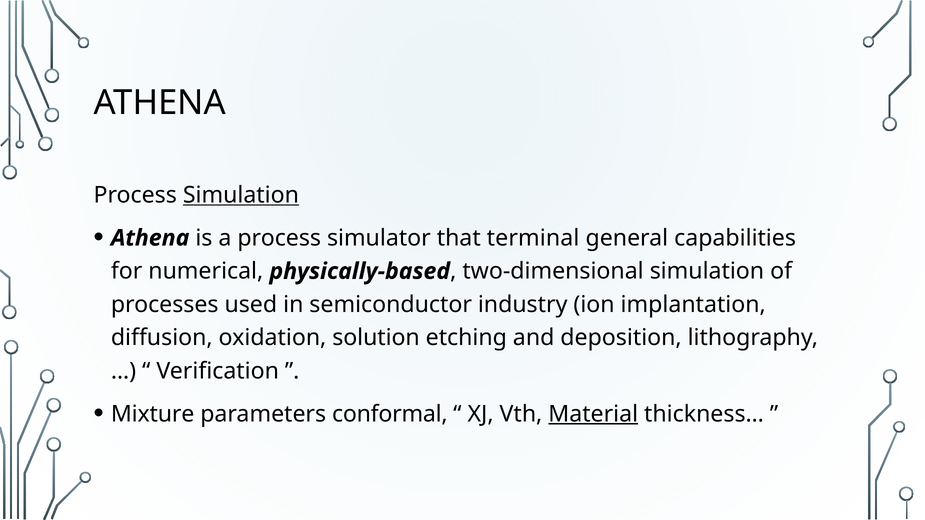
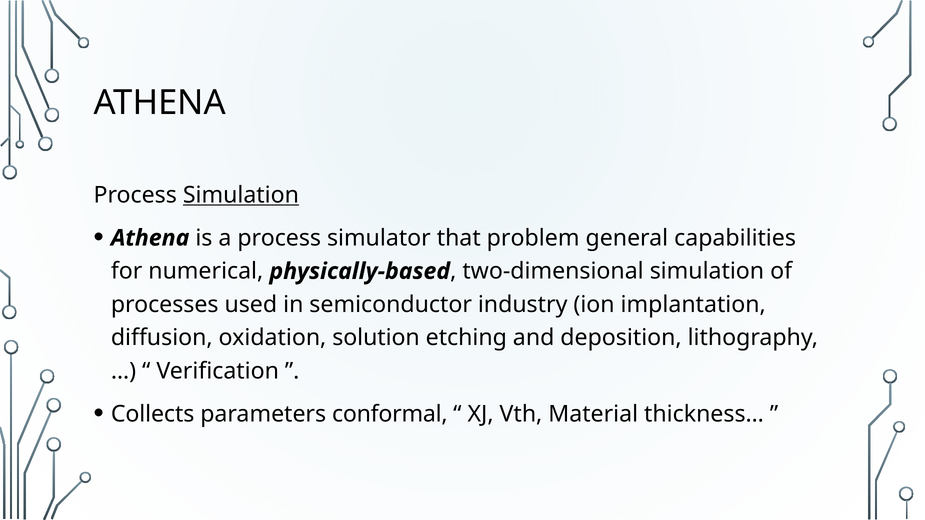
terminal: terminal -> problem
Mixture: Mixture -> Collects
Material underline: present -> none
